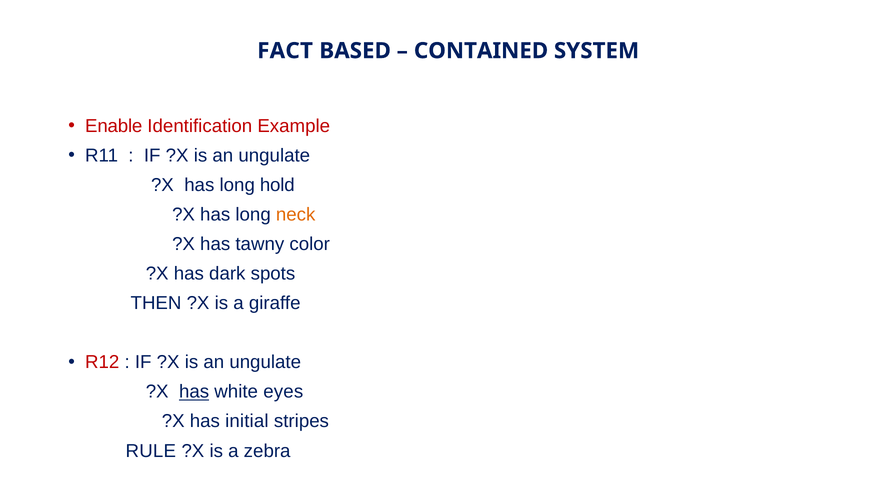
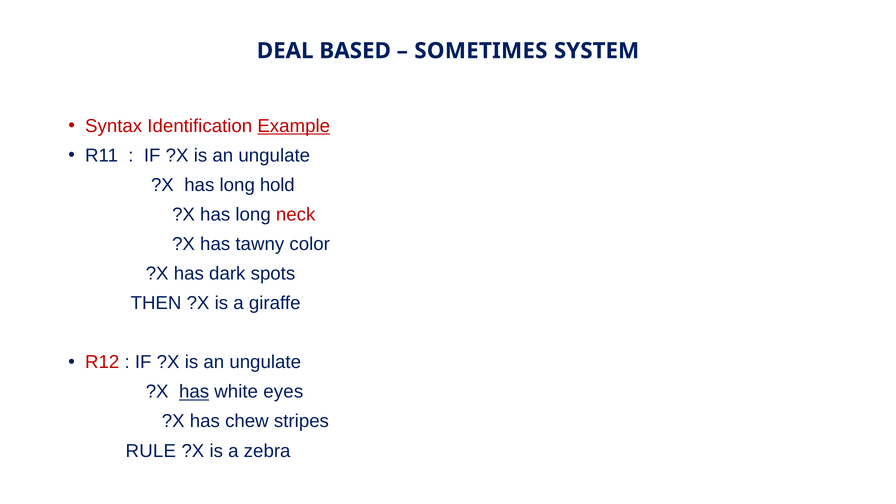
FACT: FACT -> DEAL
CONTAINED: CONTAINED -> SOMETIMES
Enable: Enable -> Syntax
Example underline: none -> present
neck colour: orange -> red
initial: initial -> chew
